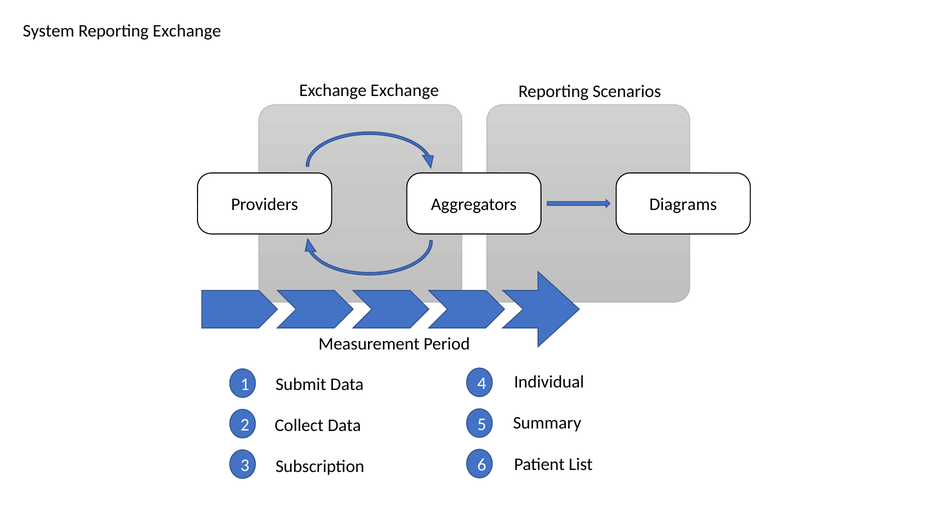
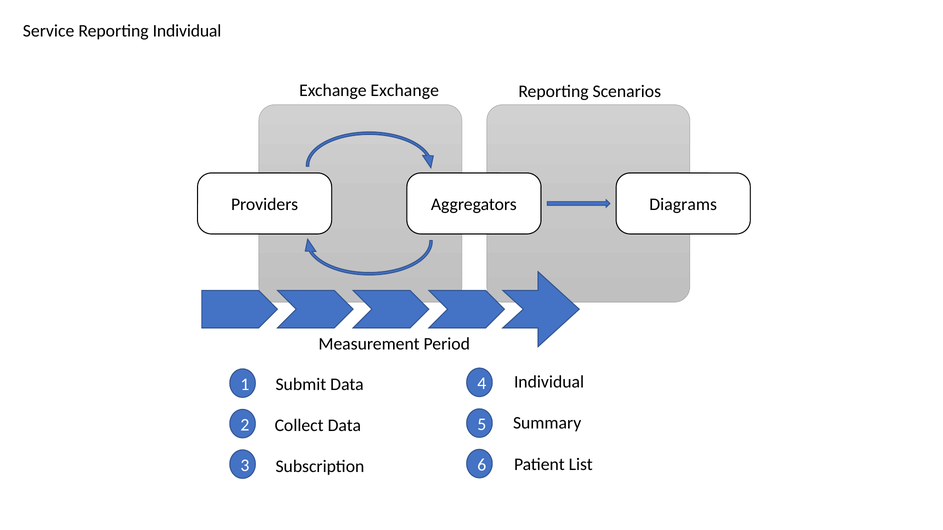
System: System -> Service
Reporting Exchange: Exchange -> Individual
